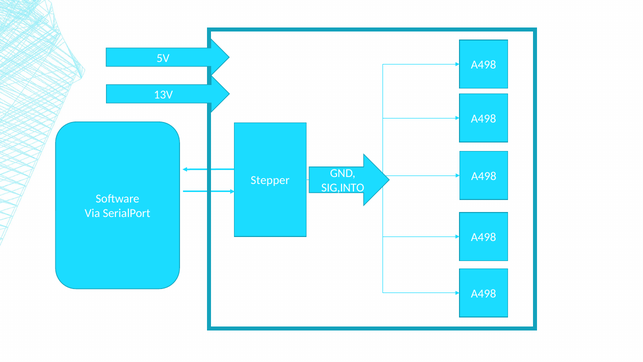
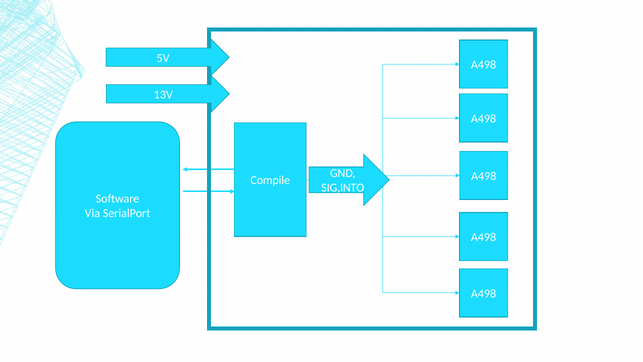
Stepper: Stepper -> Compile
